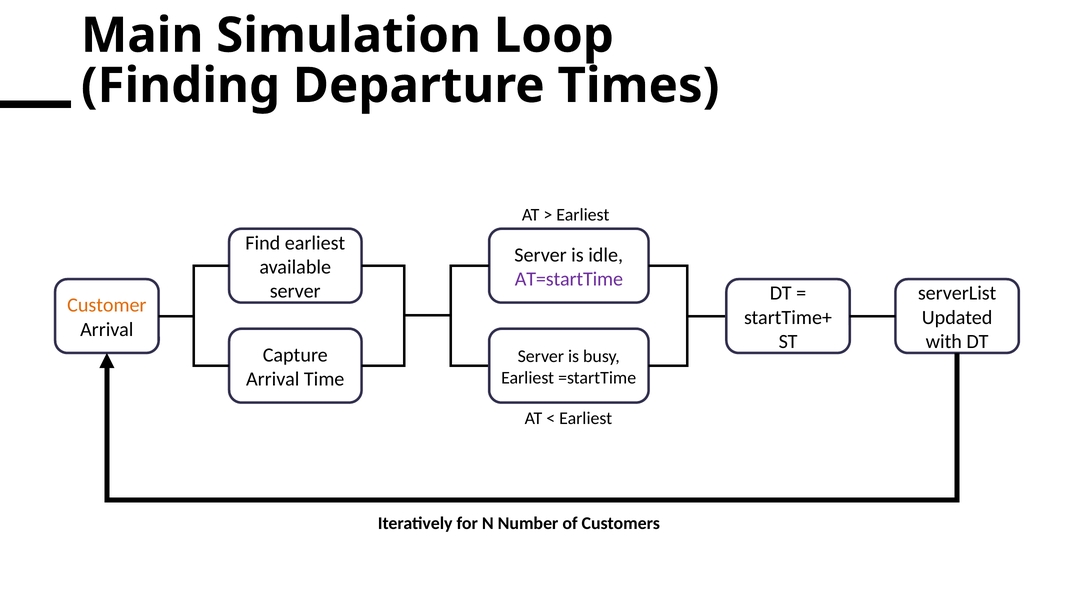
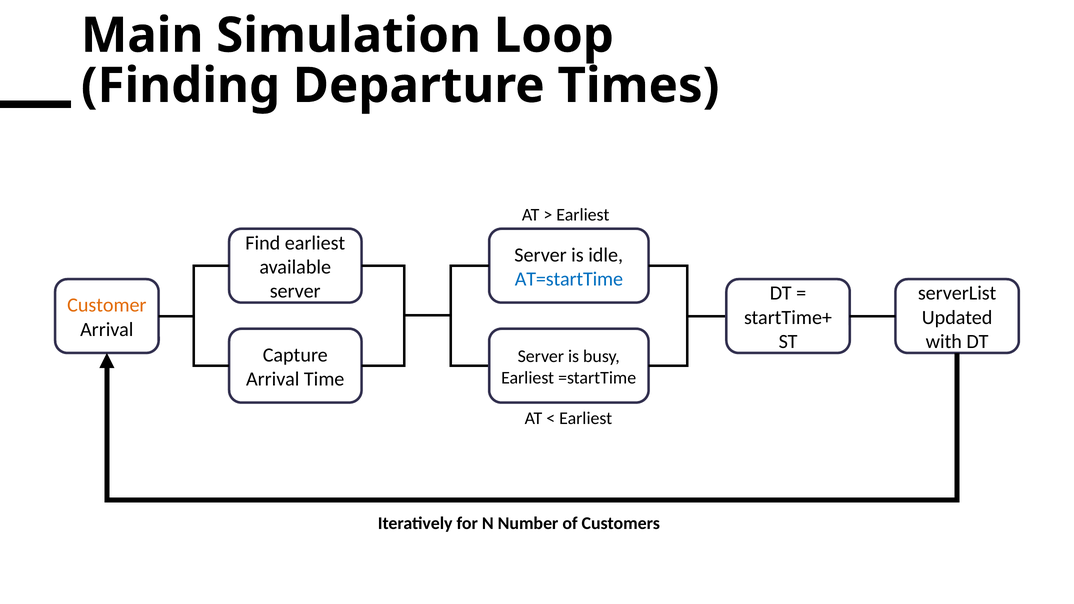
AT=startTime colour: purple -> blue
